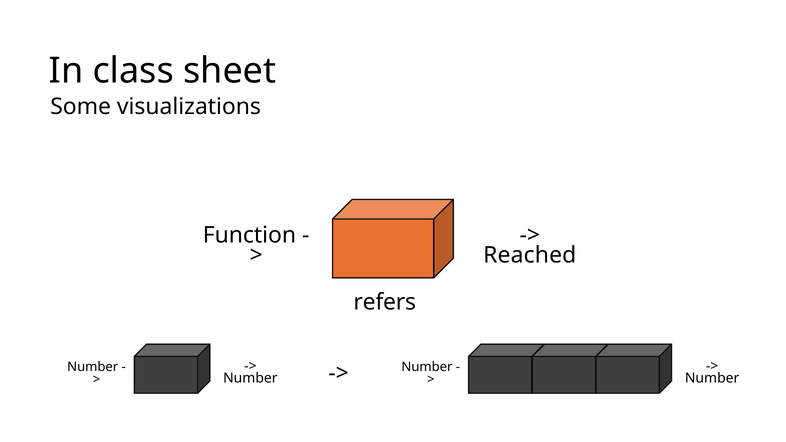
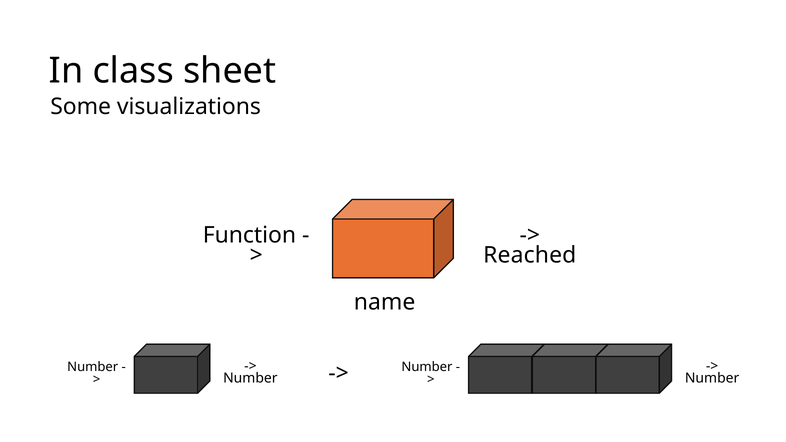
refers: refers -> name
